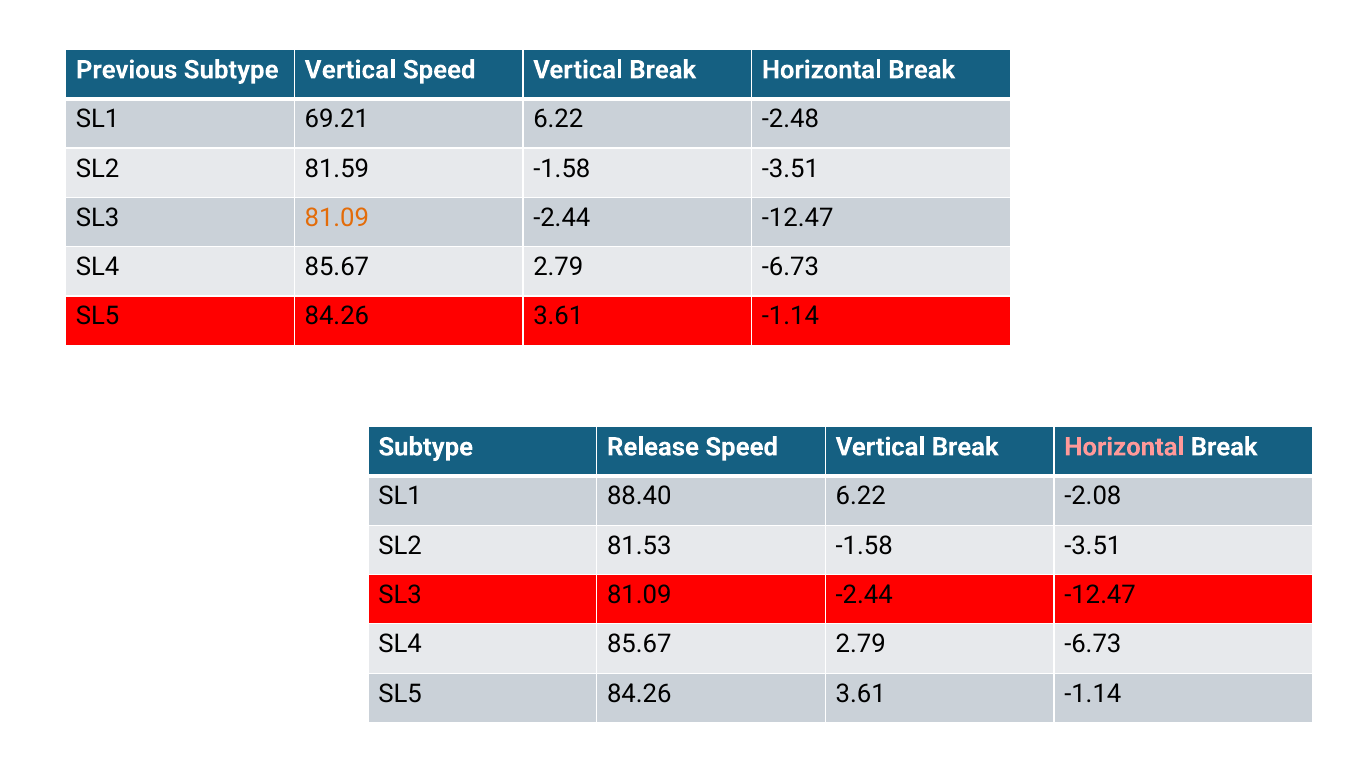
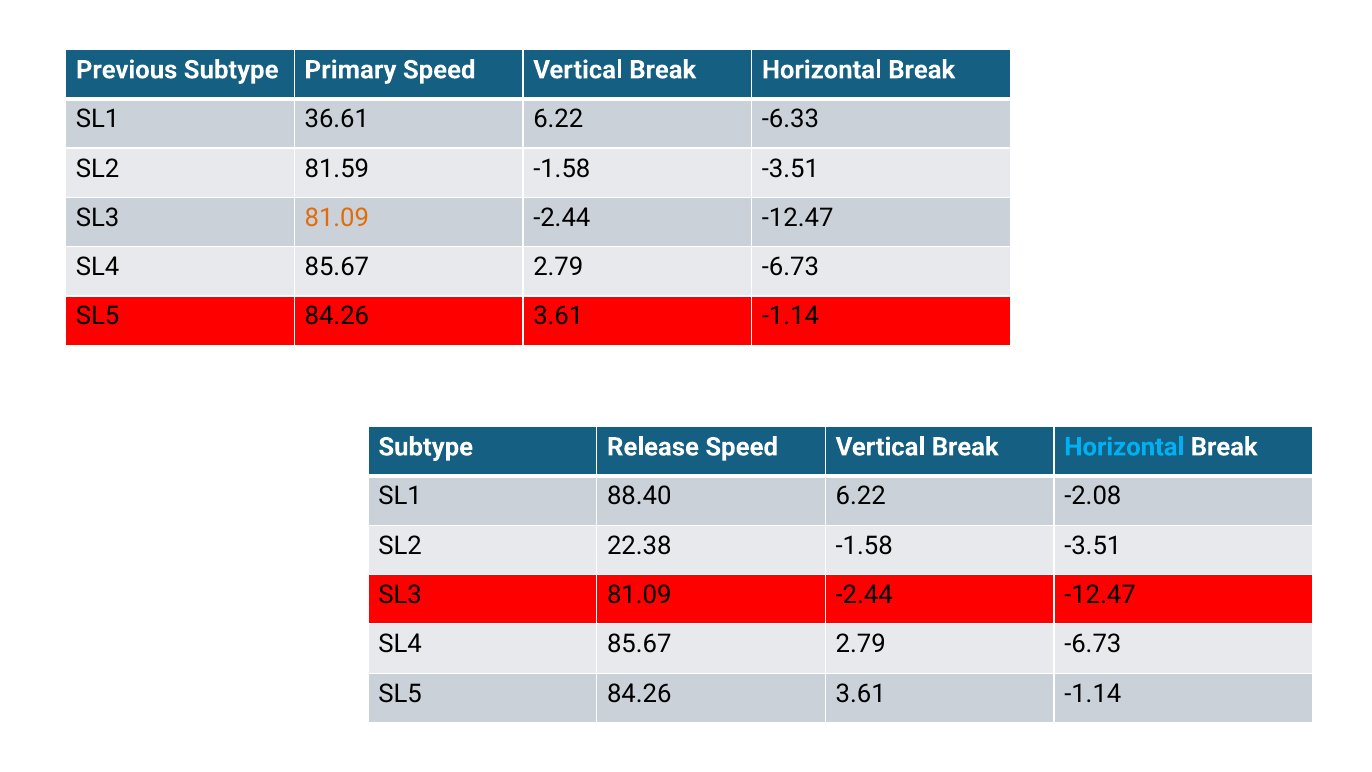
Subtype Vertical: Vertical -> Primary
69.21: 69.21 -> 36.61
-2.48: -2.48 -> -6.33
Horizontal at (1124, 447) colour: pink -> light blue
81.53: 81.53 -> 22.38
